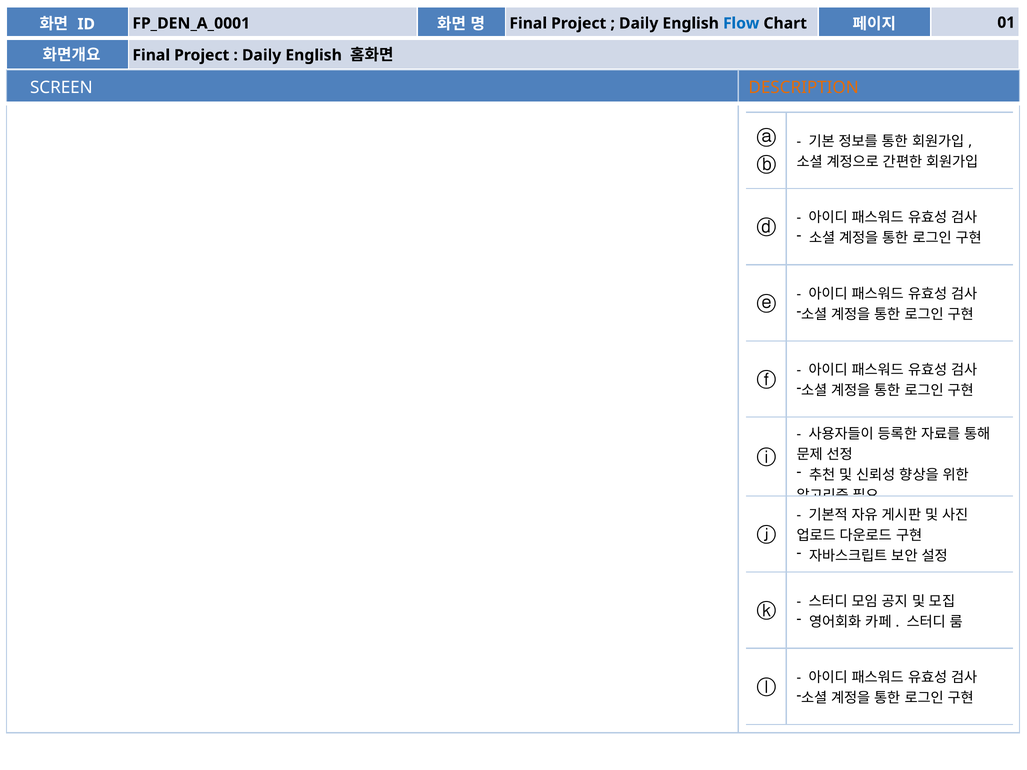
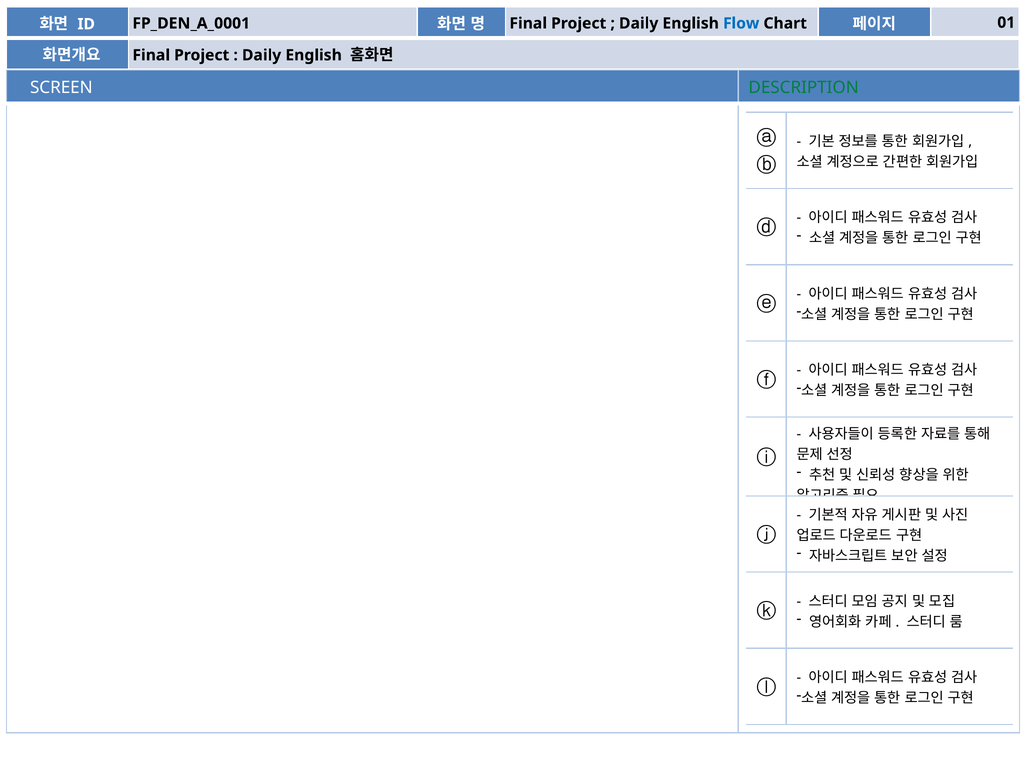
DESCRIPTION colour: orange -> green
